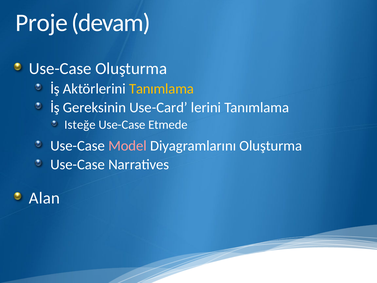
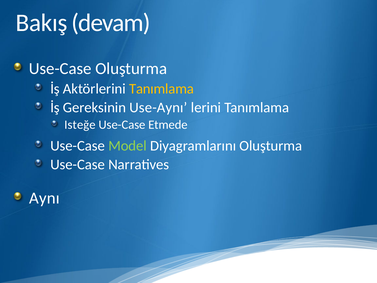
Proje: Proje -> Bakış
Use-Card: Use-Card -> Use-Aynı
Model colour: pink -> light green
Alan: Alan -> Aynı
